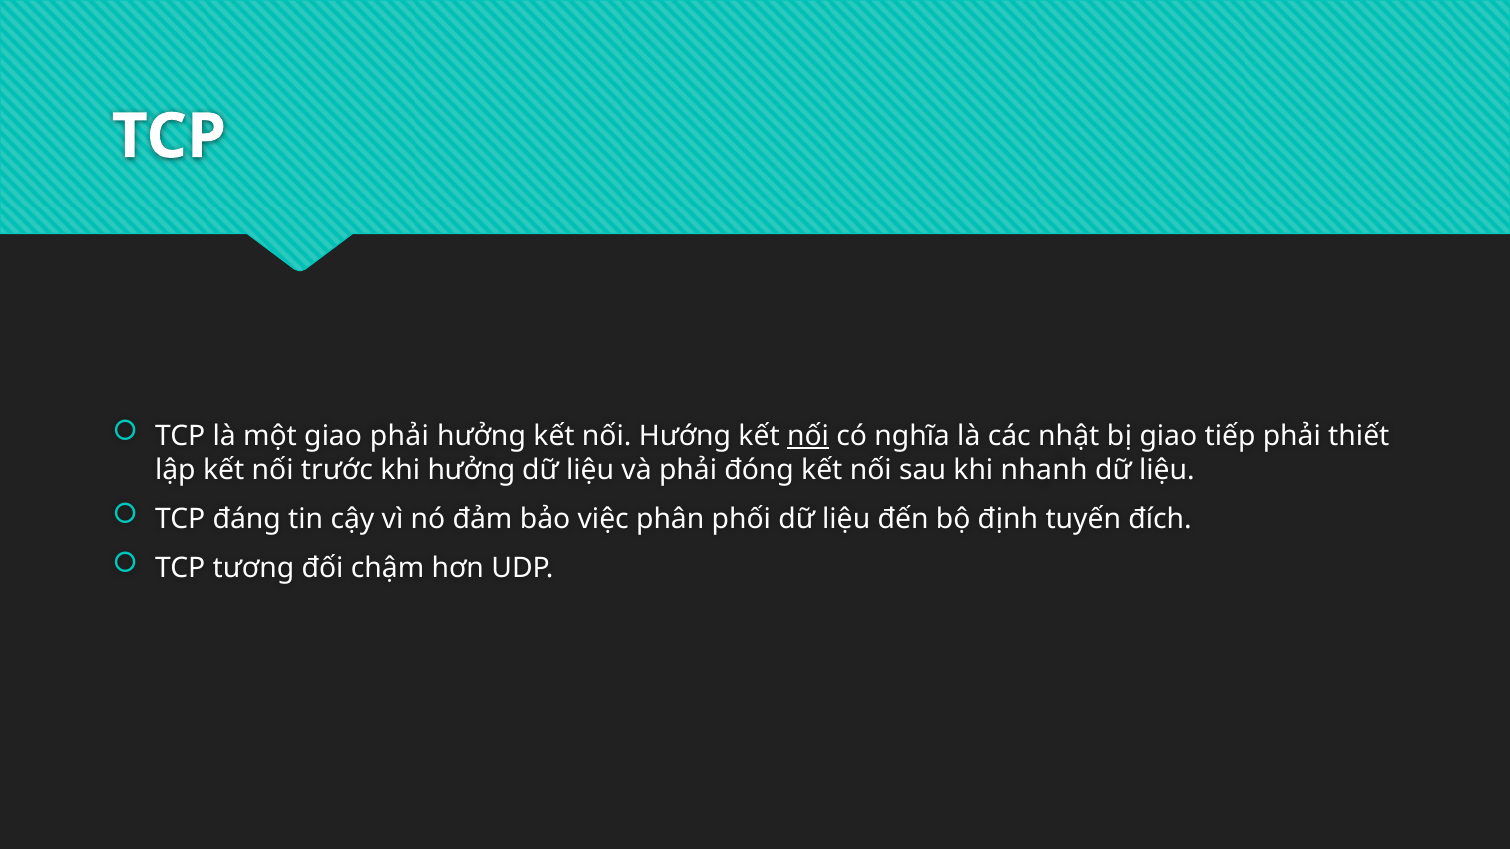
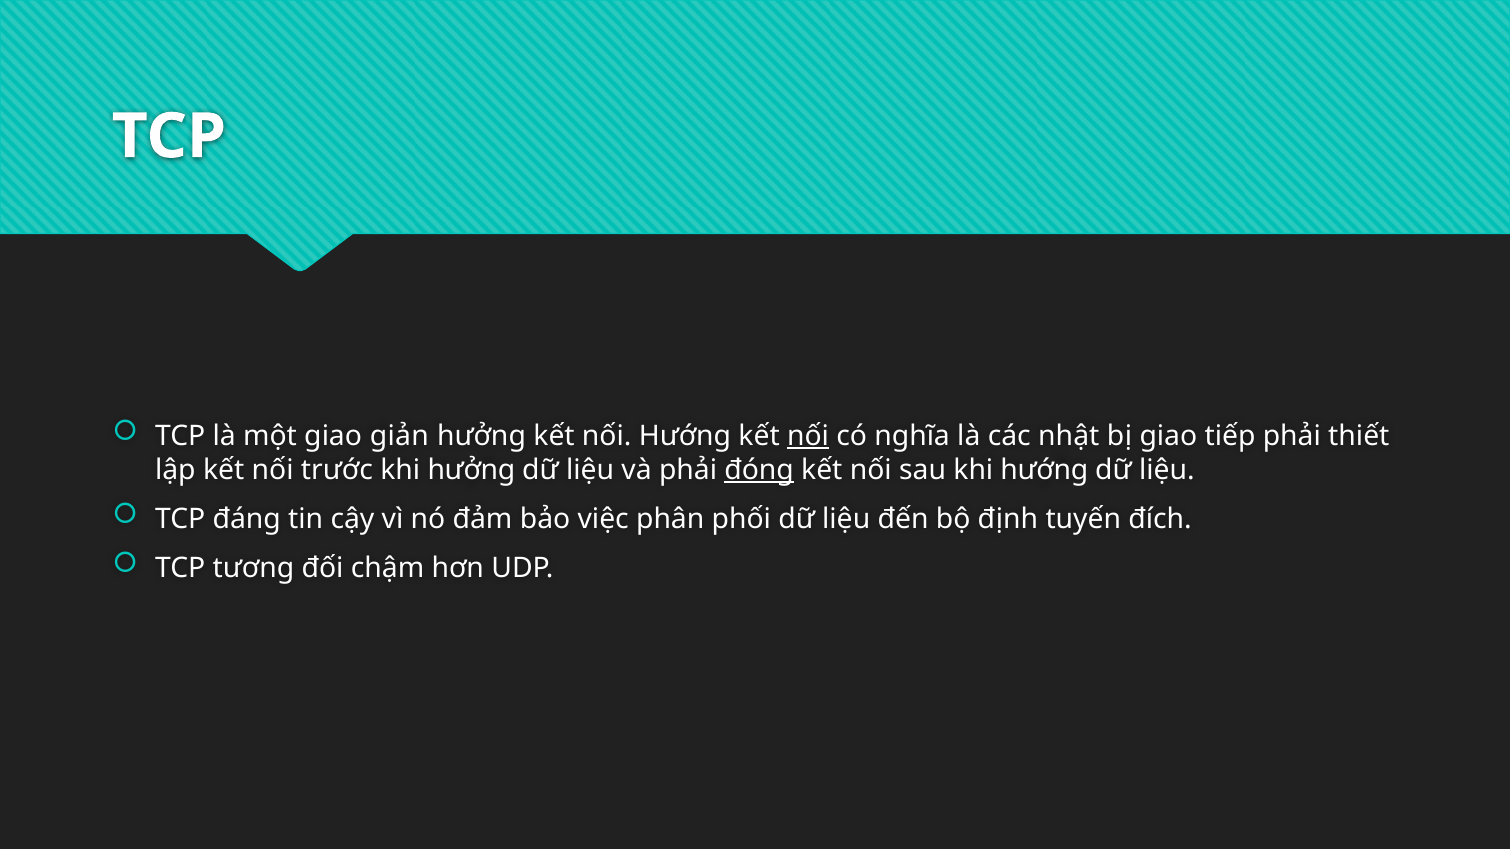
giao phải: phải -> giản
đóng underline: none -> present
khi nhanh: nhanh -> hướng
